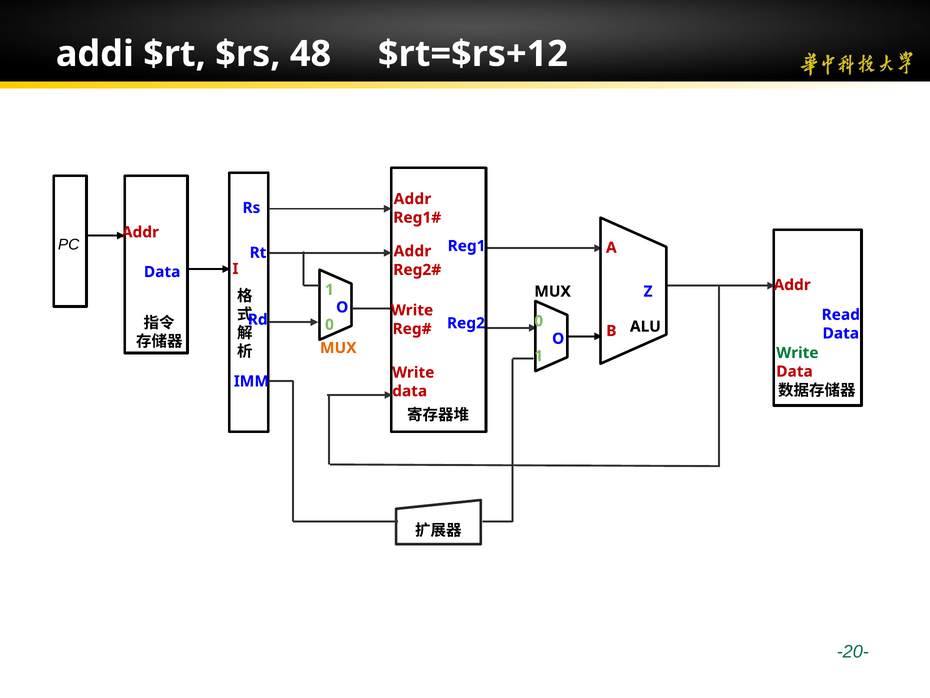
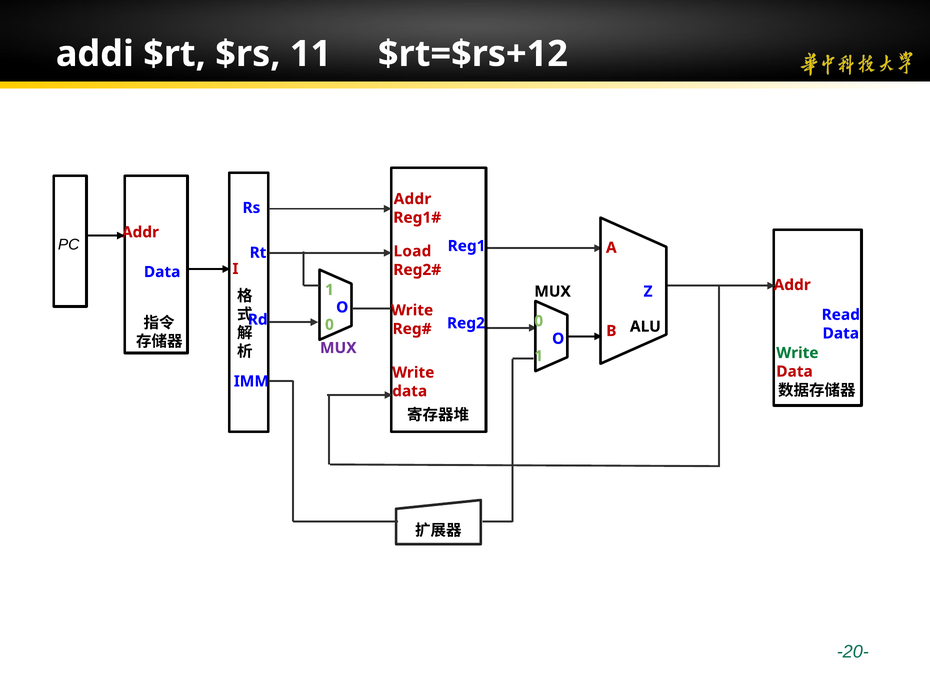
48: 48 -> 11
Addr at (412, 251): Addr -> Load
MUX at (338, 348) colour: orange -> purple
